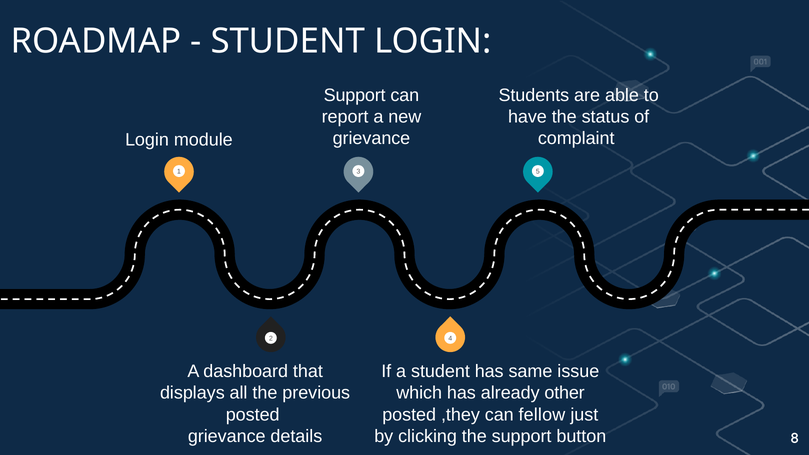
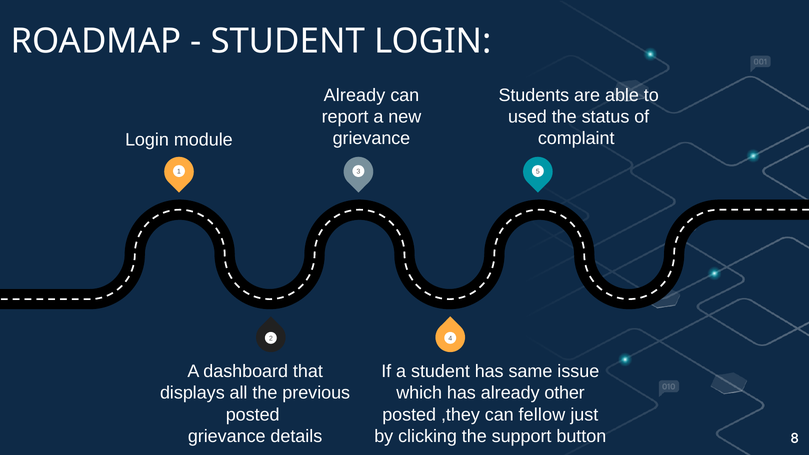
Support at (355, 95): Support -> Already
have: have -> used
